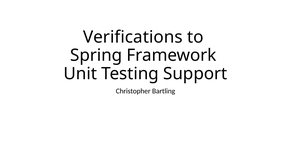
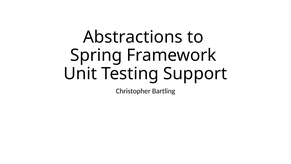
Verifications: Verifications -> Abstractions
